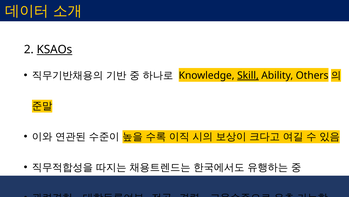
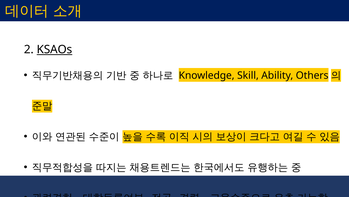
Skill underline: present -> none
